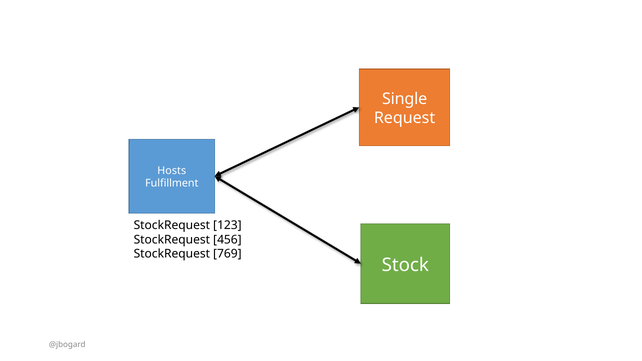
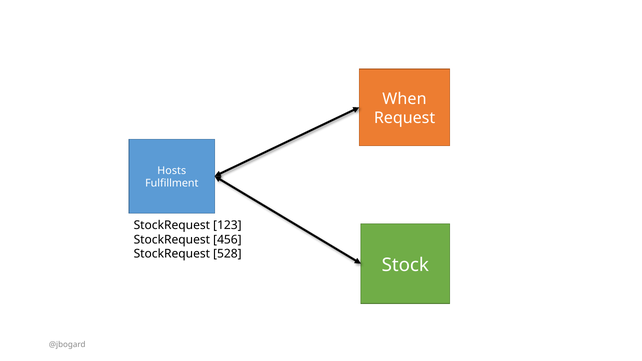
Single: Single -> When
769: 769 -> 528
